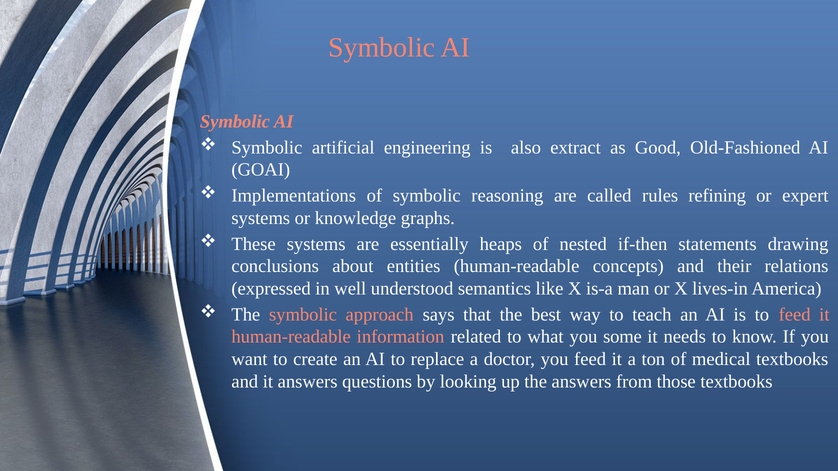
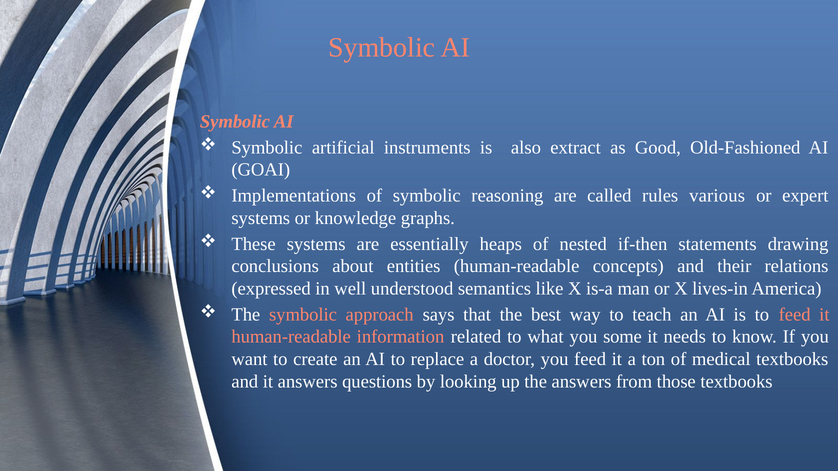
engineering: engineering -> instruments
refining: refining -> various
